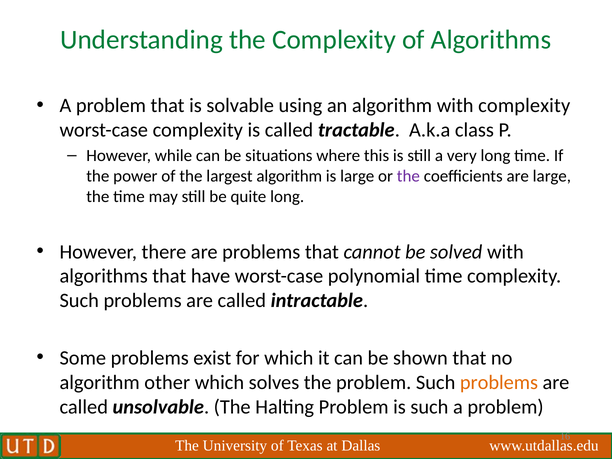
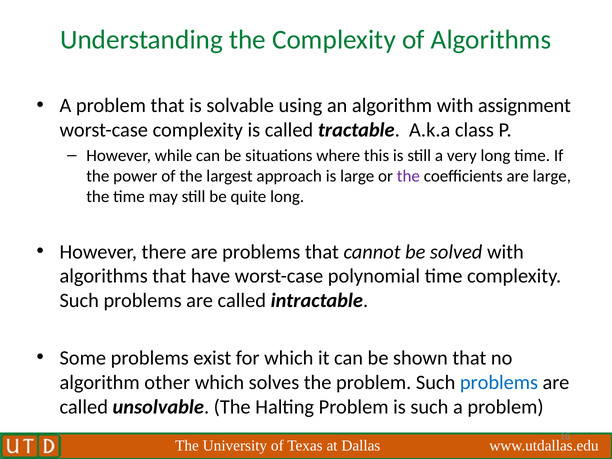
with complexity: complexity -> assignment
largest algorithm: algorithm -> approach
problems at (499, 382) colour: orange -> blue
